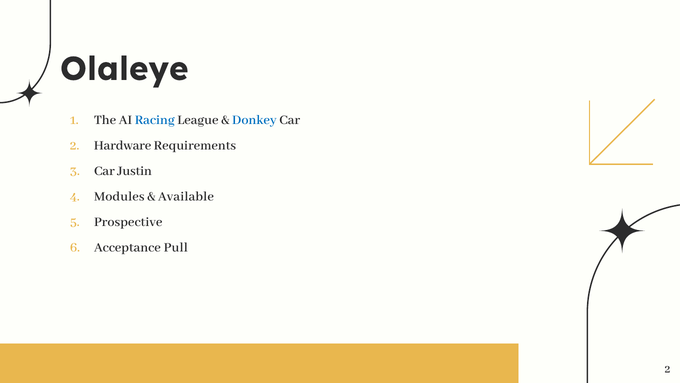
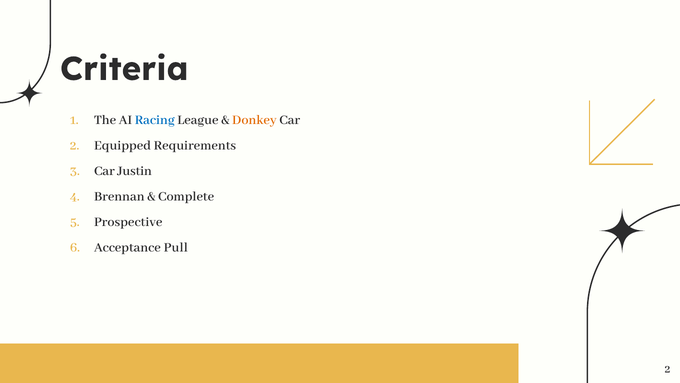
Olaleye: Olaleye -> Criteria
Donkey colour: blue -> orange
Hardware: Hardware -> Equipped
Modules: Modules -> Brennan
Available: Available -> Complete
